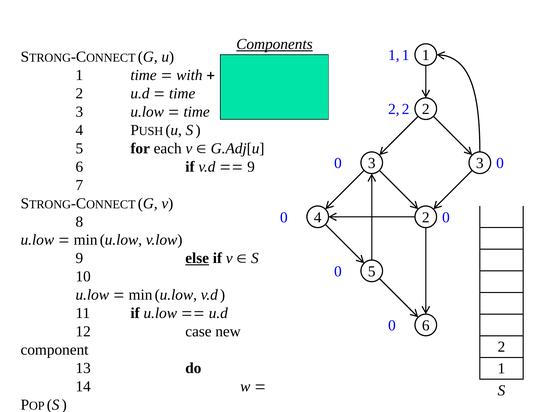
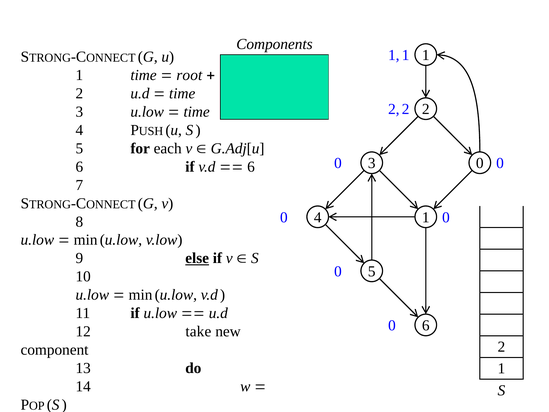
Components underline: present -> none
with: with -> root
3 3: 3 -> 0
9 at (251, 167): 9 -> 6
4 2: 2 -> 1
case: case -> take
